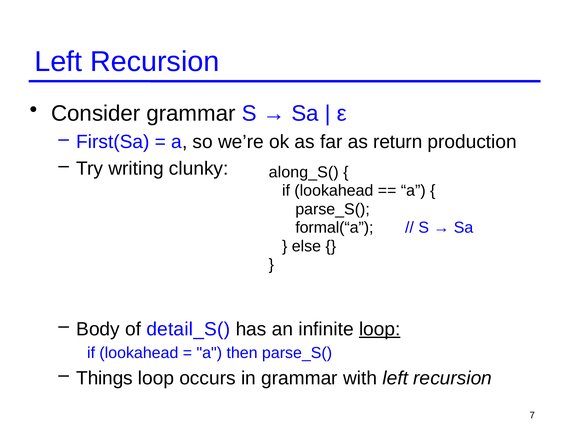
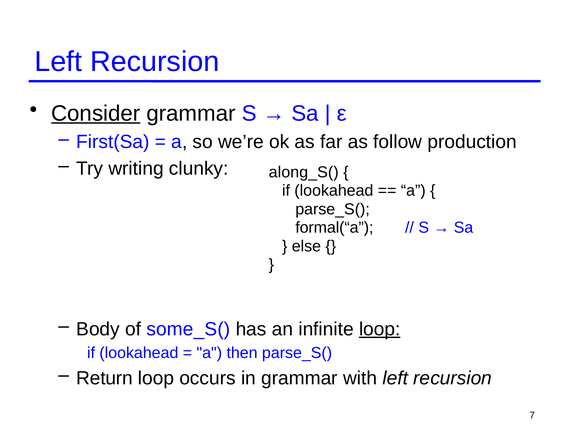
Consider underline: none -> present
return: return -> follow
detail_S(: detail_S( -> some_S(
Things: Things -> Return
